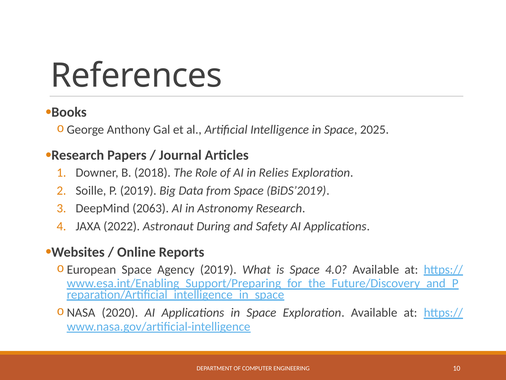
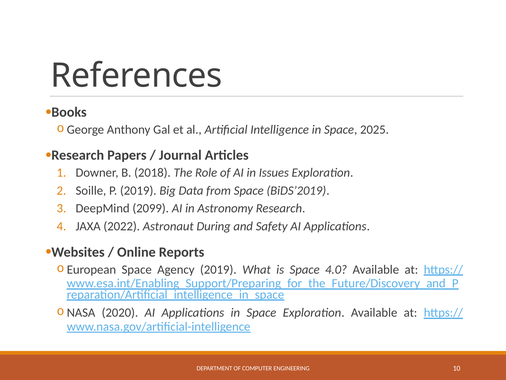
Relies: Relies -> Issues
2063: 2063 -> 2099
